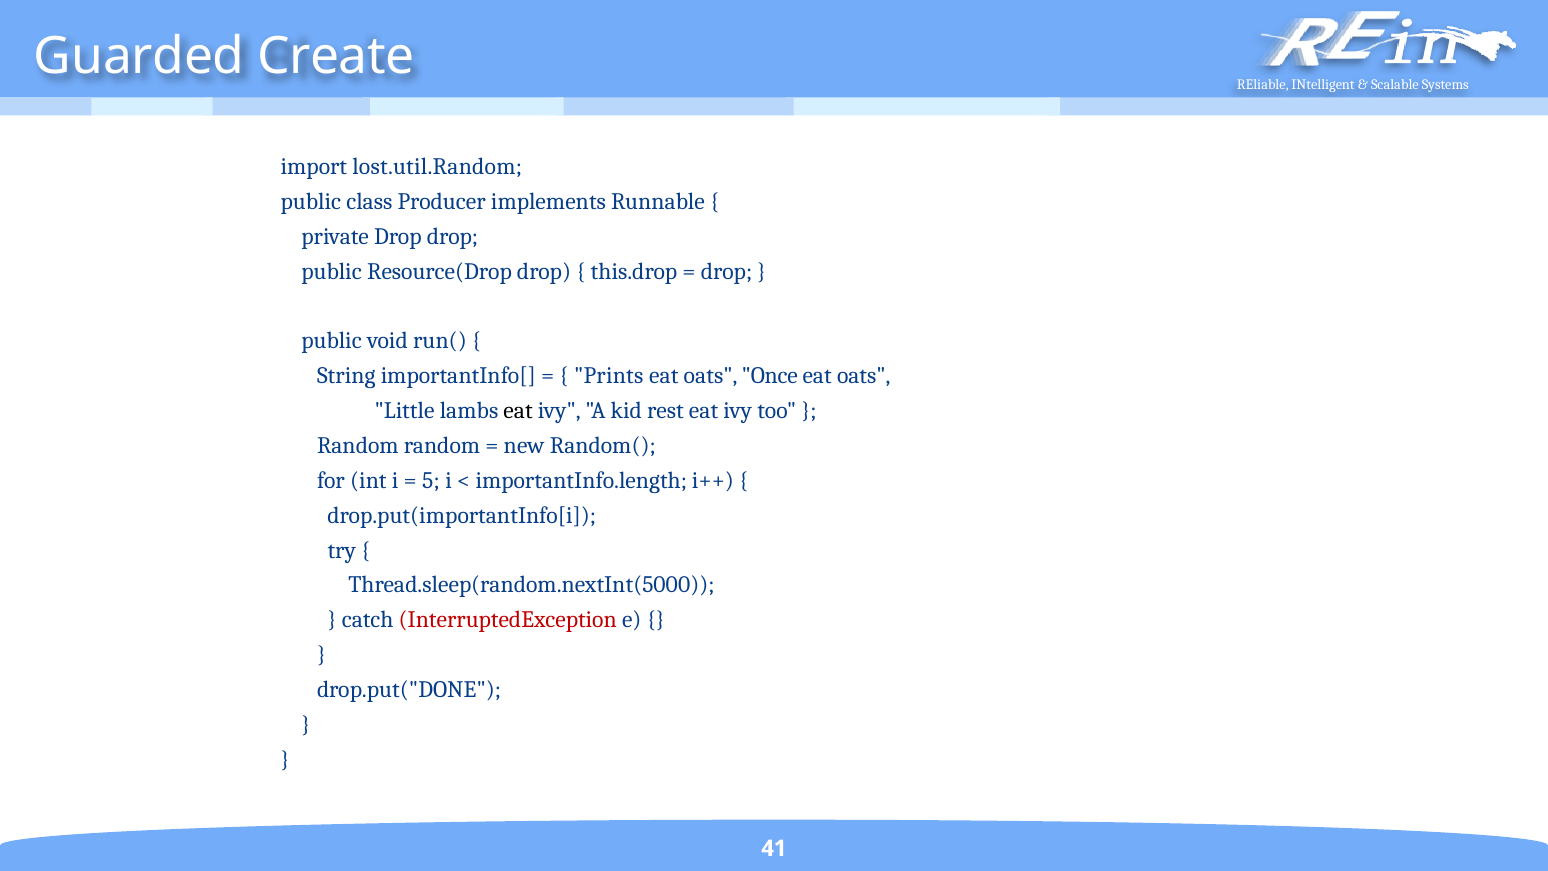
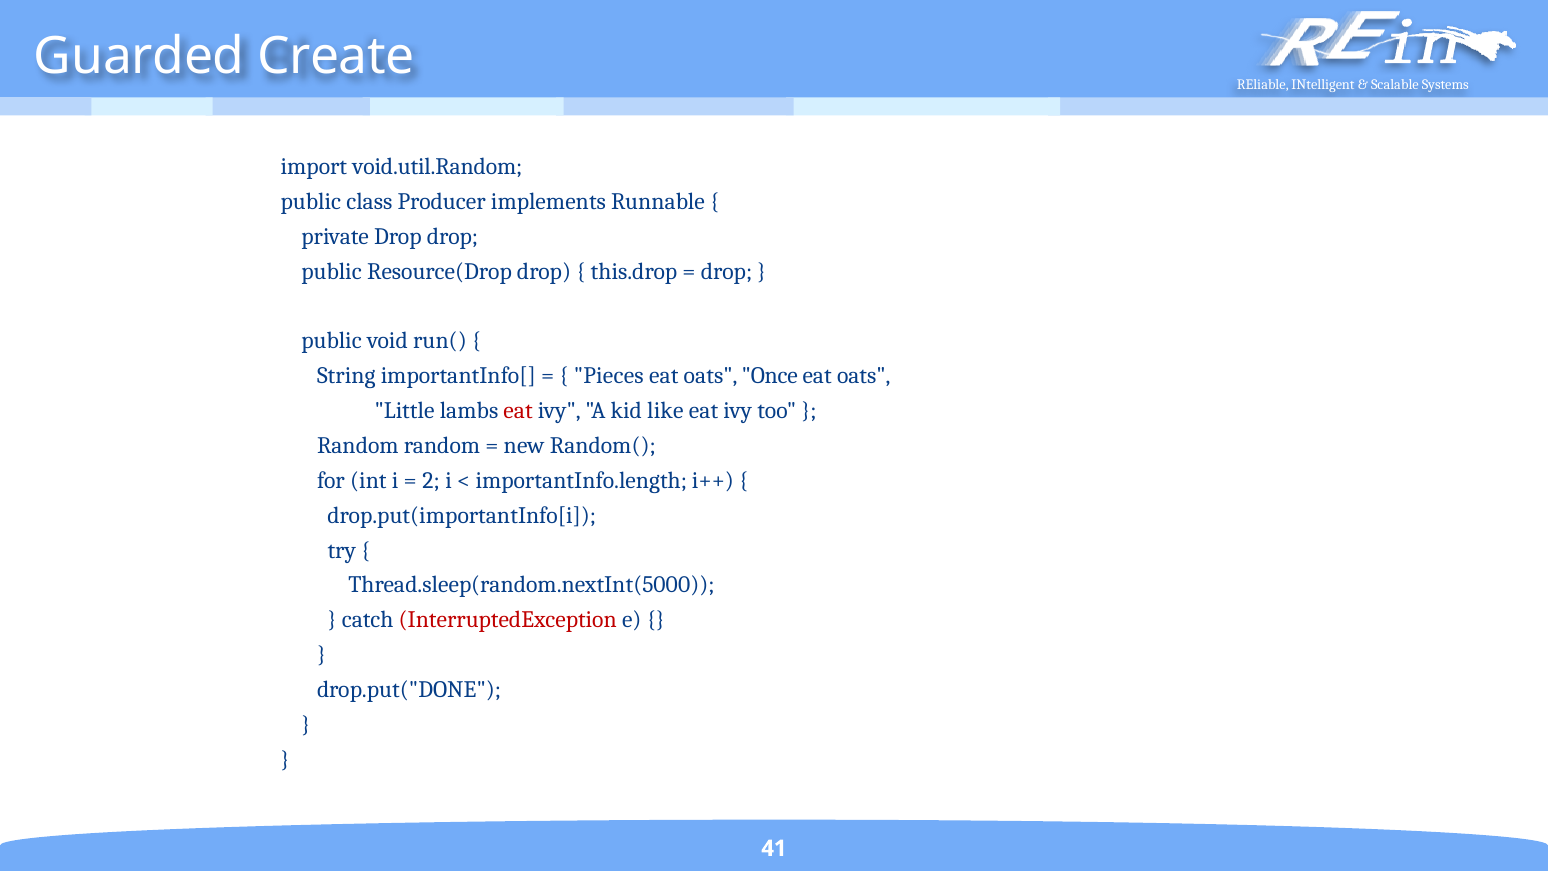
lost.util.Random: lost.util.Random -> void.util.Random
Prints: Prints -> Pieces
eat at (518, 411) colour: black -> red
rest: rest -> like
5: 5 -> 2
